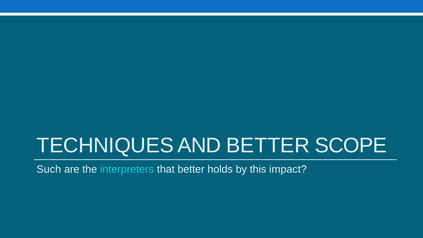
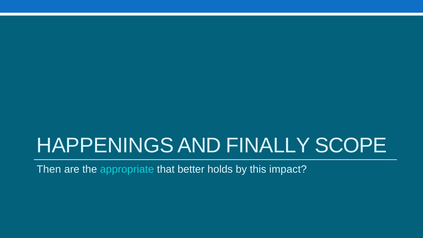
TECHNIQUES: TECHNIQUES -> HAPPENINGS
AND BETTER: BETTER -> FINALLY
Such: Such -> Then
interpreters: interpreters -> appropriate
